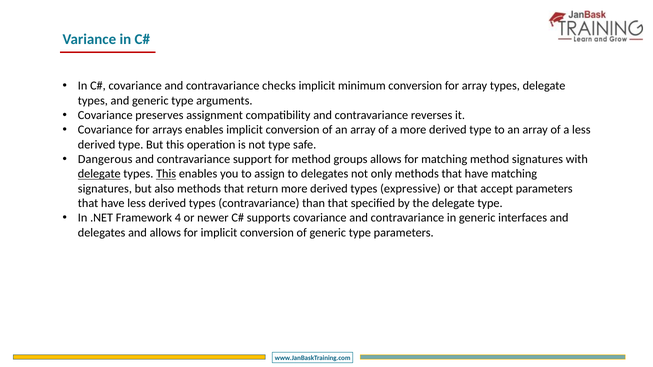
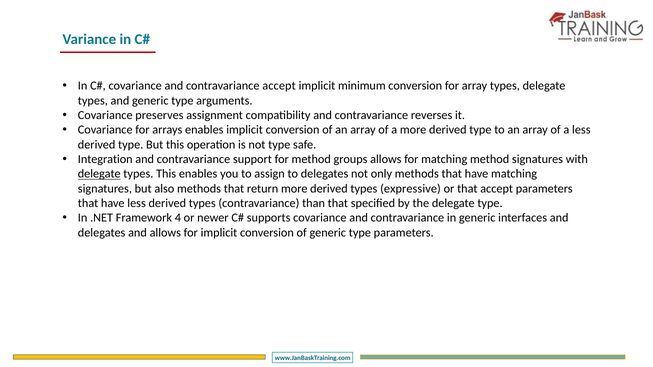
contravariance checks: checks -> accept
Dangerous: Dangerous -> Integration
This at (166, 174) underline: present -> none
